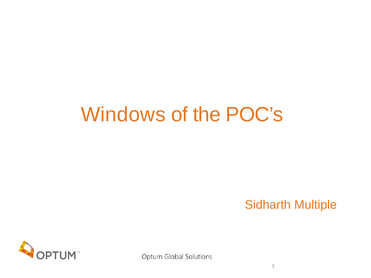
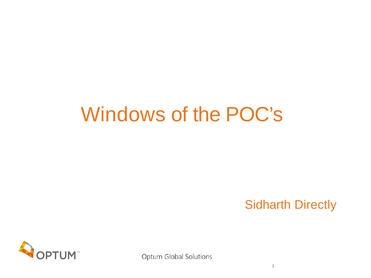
Multiple: Multiple -> Directly
